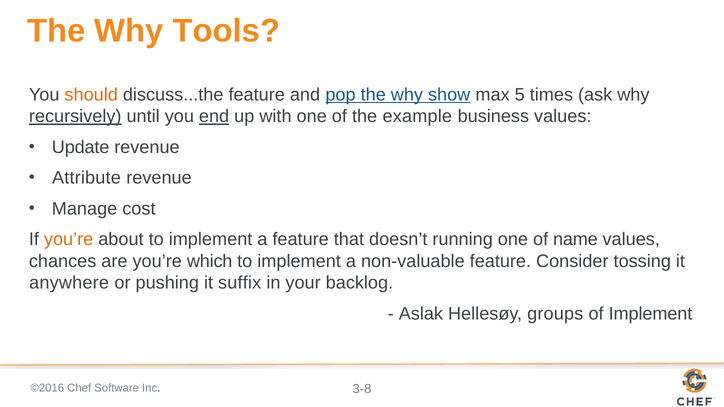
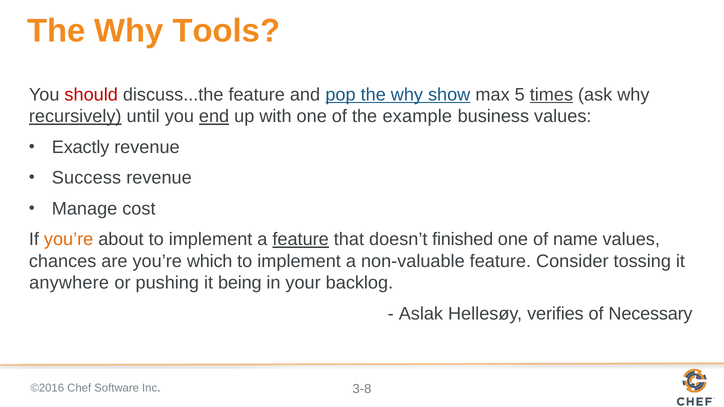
should colour: orange -> red
times underline: none -> present
Update: Update -> Exactly
Attribute: Attribute -> Success
feature at (301, 240) underline: none -> present
running: running -> finished
suffix: suffix -> being
groups: groups -> verifies
of Implement: Implement -> Necessary
